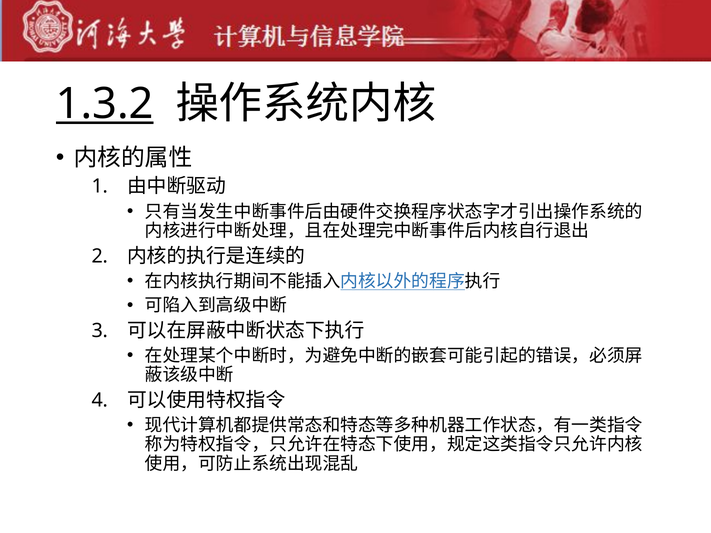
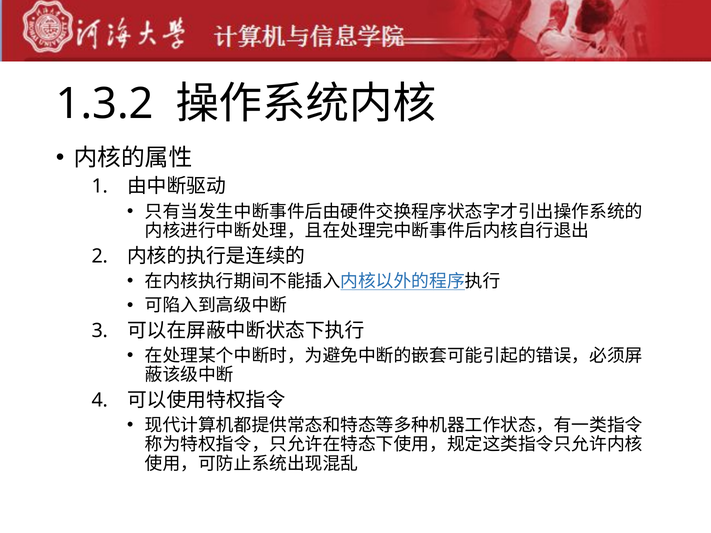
1.3.2 underline: present -> none
